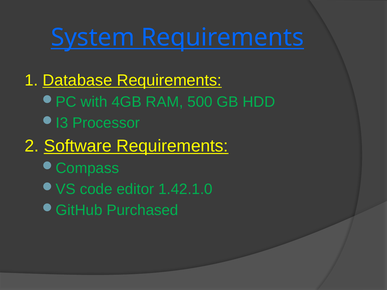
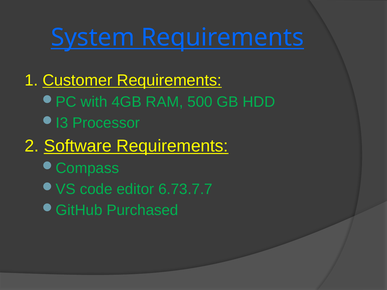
Database: Database -> Customer
1.42.1.0: 1.42.1.0 -> 6.73.7.7
